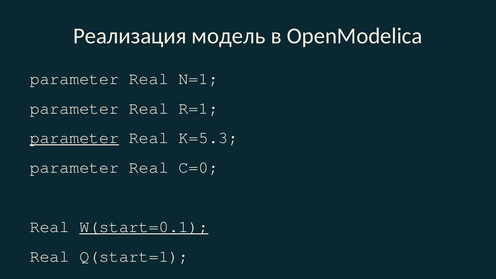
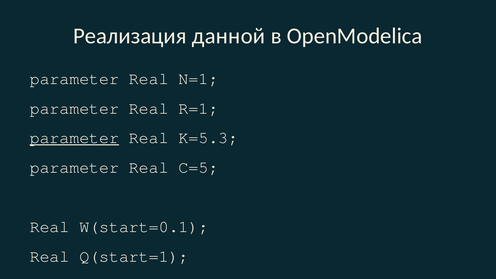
модель: модель -> данной
C=0: C=0 -> C=5
W(start=0.1 underline: present -> none
